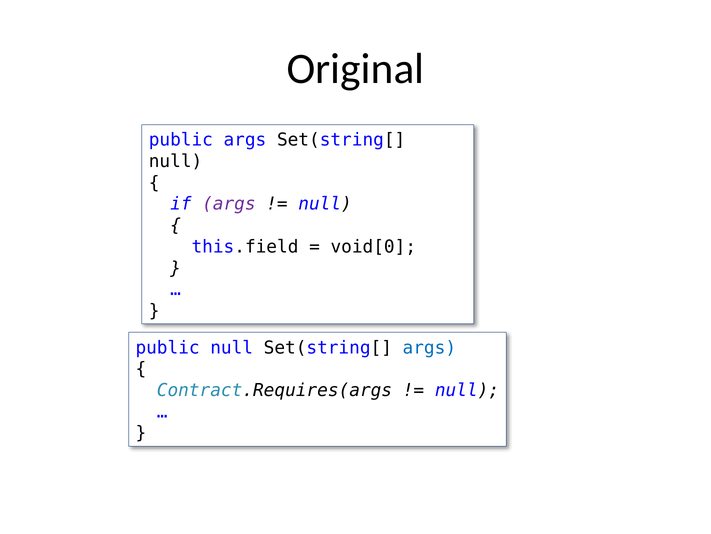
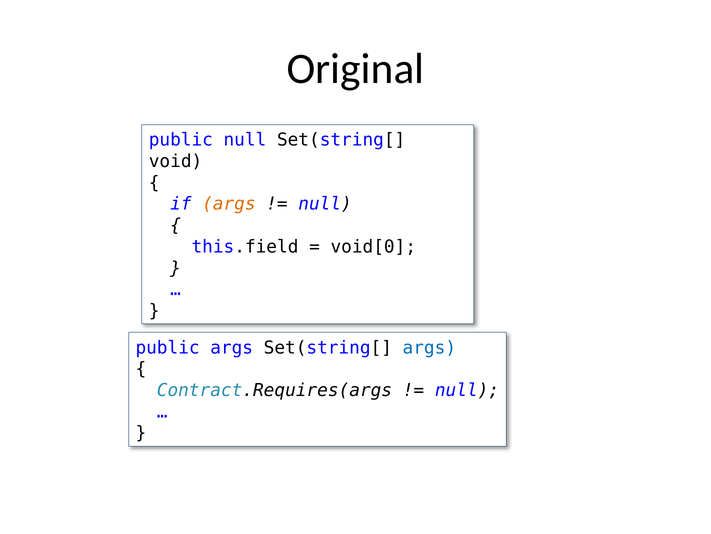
public args: args -> null
null at (176, 161): null -> void
args at (229, 204) colour: purple -> orange
public null: null -> args
